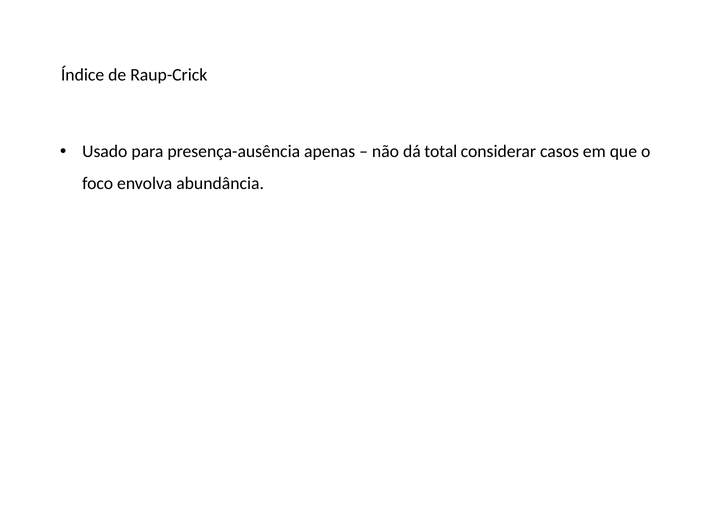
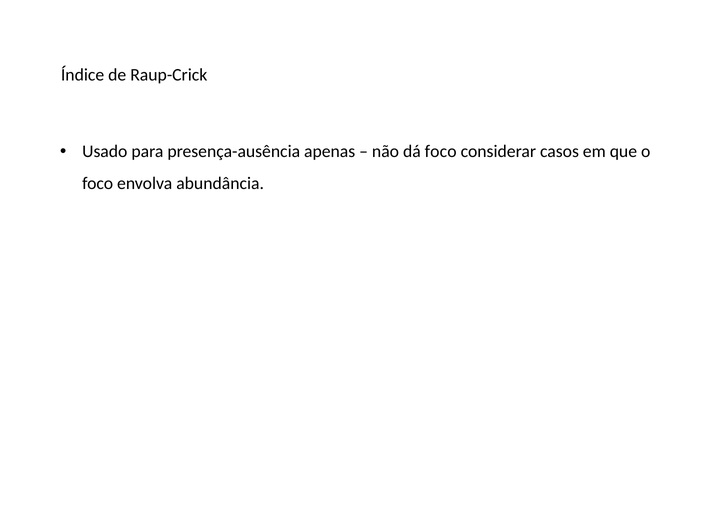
dá total: total -> foco
